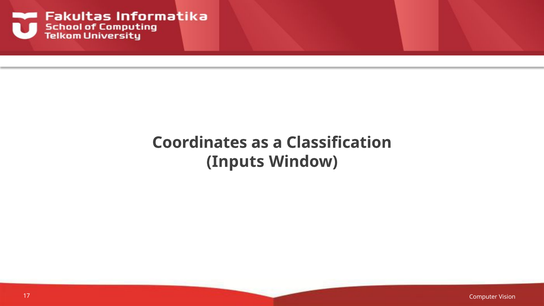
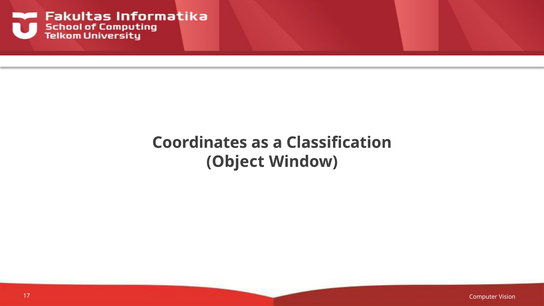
Inputs: Inputs -> Object
